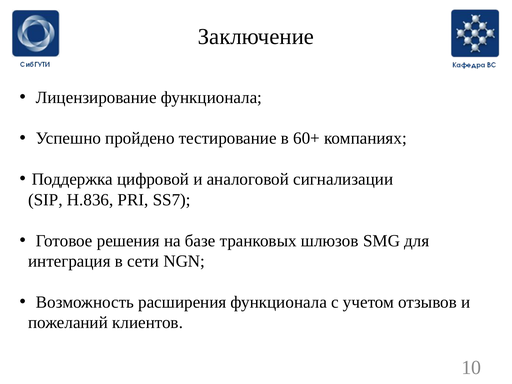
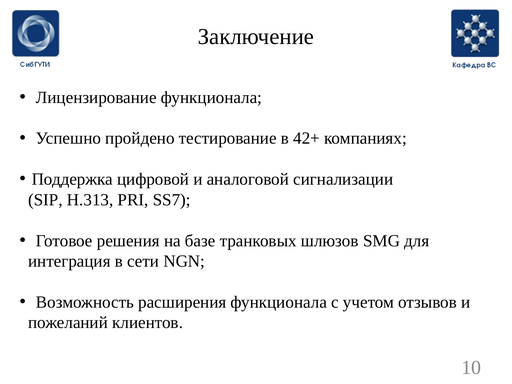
60+: 60+ -> 42+
H.836: H.836 -> H.313
